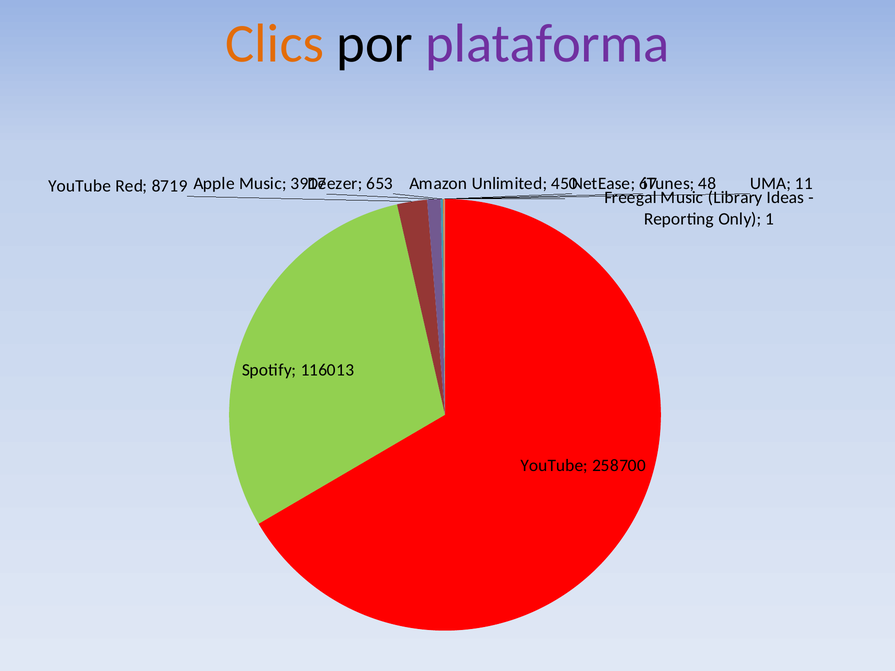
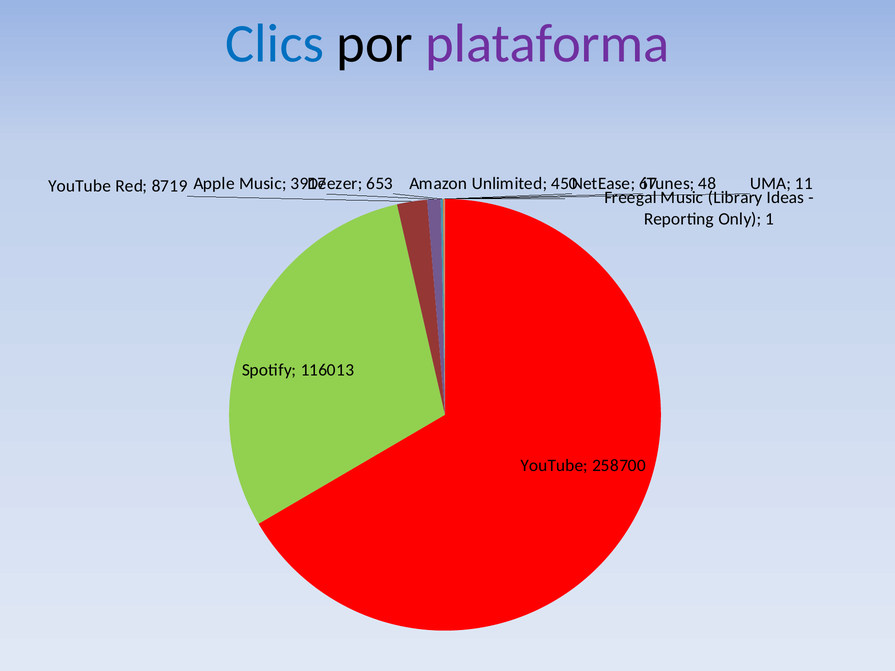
Clics colour: orange -> blue
